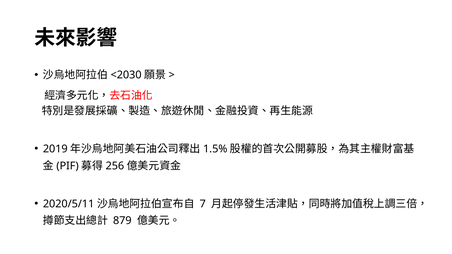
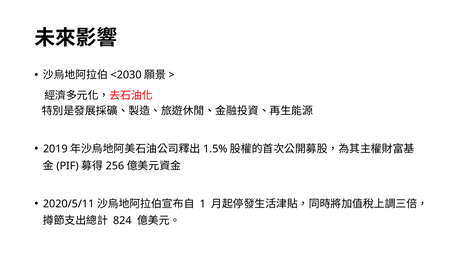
7: 7 -> 1
879: 879 -> 824
